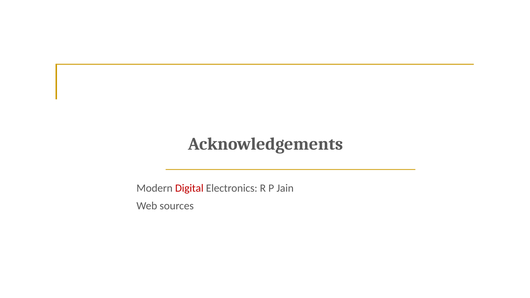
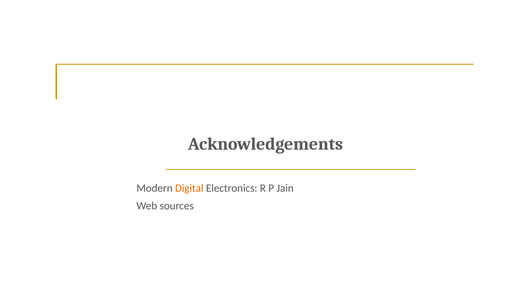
Digital colour: red -> orange
